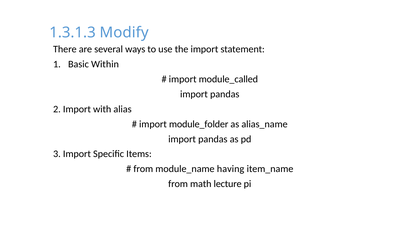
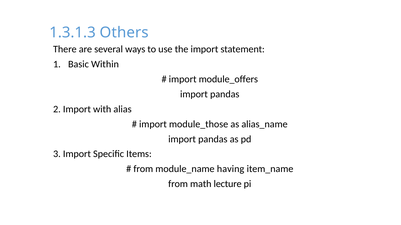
Modify: Modify -> Others
module_called: module_called -> module_offers
module_folder: module_folder -> module_those
